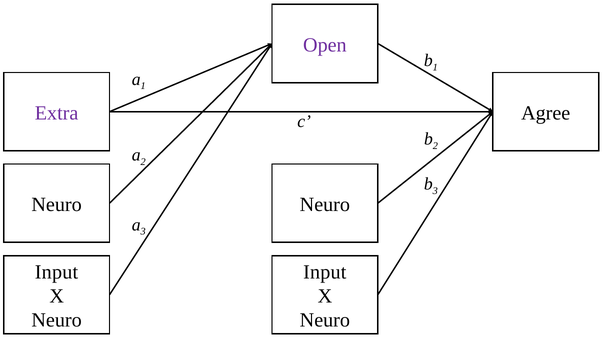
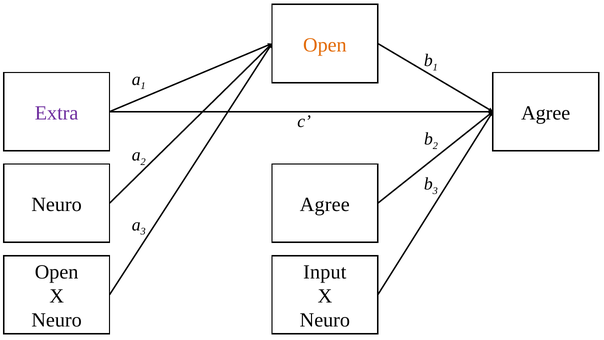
Open at (325, 45) colour: purple -> orange
Neuro at (325, 204): Neuro -> Agree
Input at (56, 272): Input -> Open
